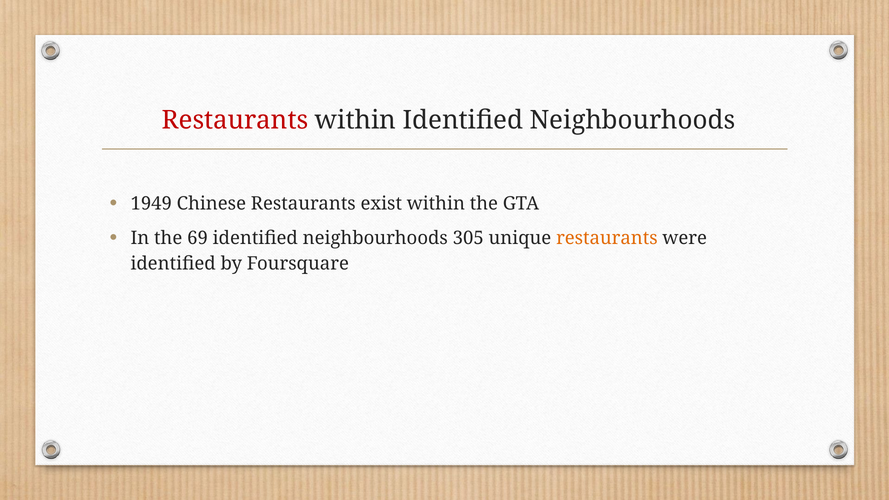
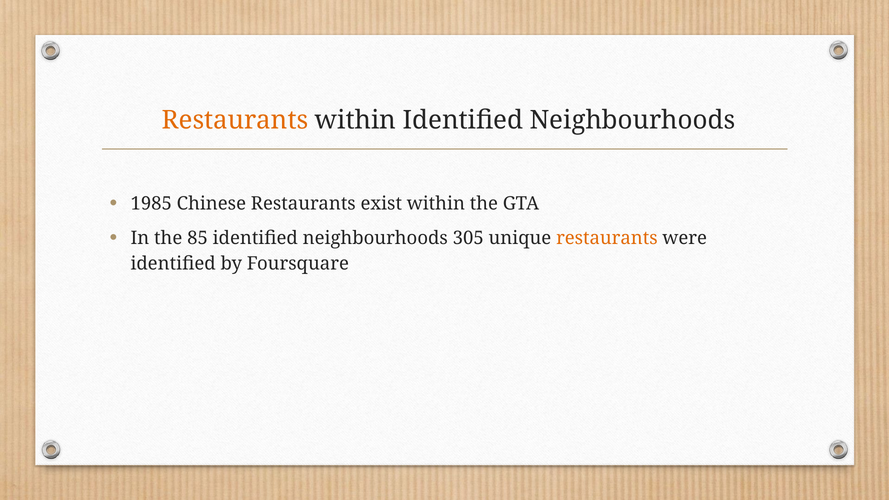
Restaurants at (235, 120) colour: red -> orange
1949: 1949 -> 1985
69: 69 -> 85
